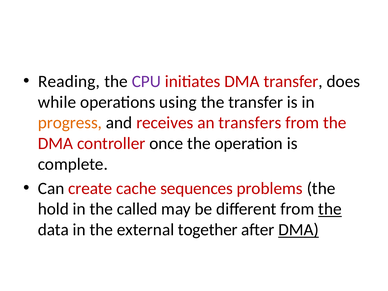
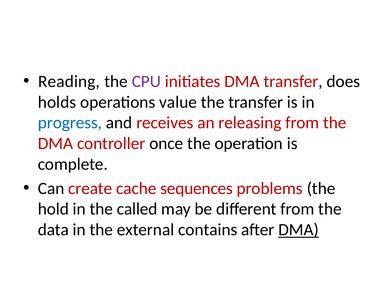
while: while -> holds
using: using -> value
progress colour: orange -> blue
transfers: transfers -> releasing
the at (330, 209) underline: present -> none
together: together -> contains
